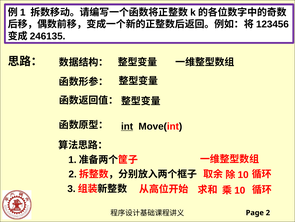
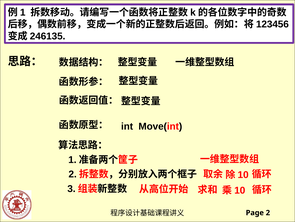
int underline: present -> none
